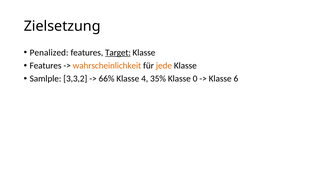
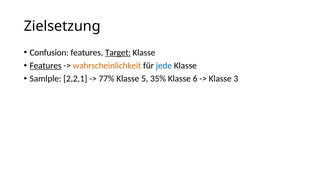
Penalized: Penalized -> Confusion
Features at (46, 66) underline: none -> present
jede colour: orange -> blue
3,3,2: 3,3,2 -> 2,2,1
66%: 66% -> 77%
4: 4 -> 5
0: 0 -> 6
6: 6 -> 3
